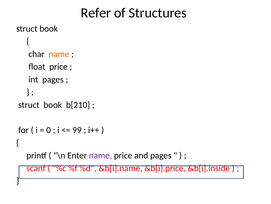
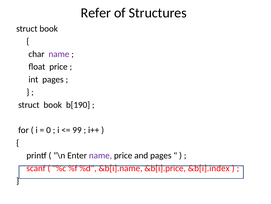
name at (59, 54) colour: orange -> purple
b[210: b[210 -> b[190
&b[i].inside: &b[i].inside -> &b[i].index
